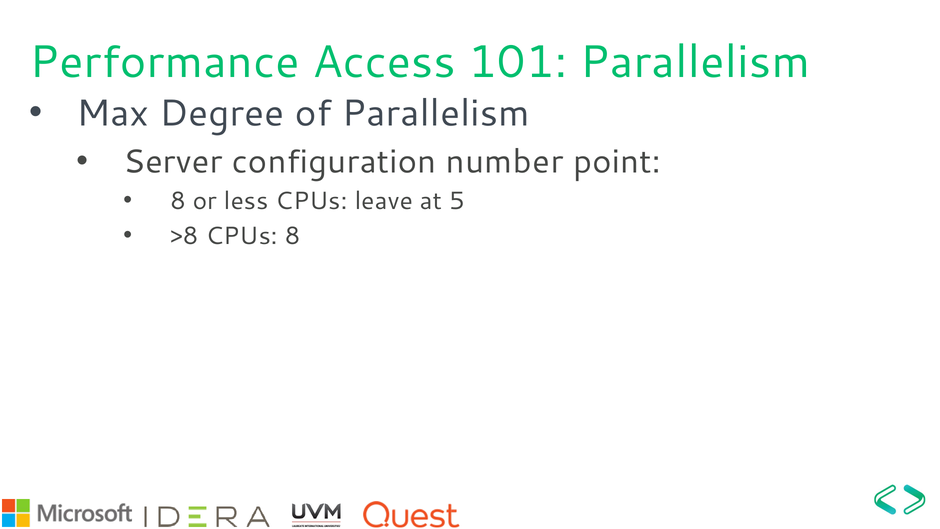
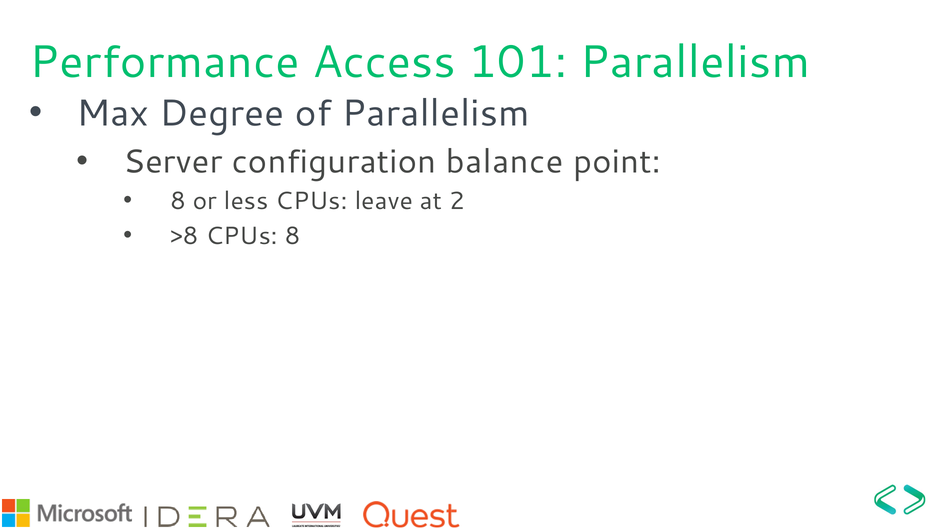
number: number -> balance
5: 5 -> 2
